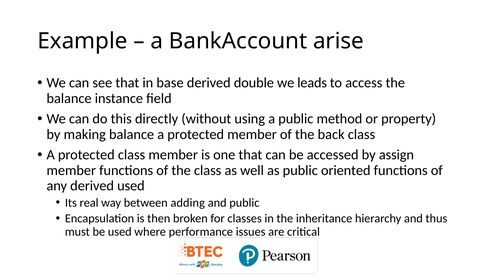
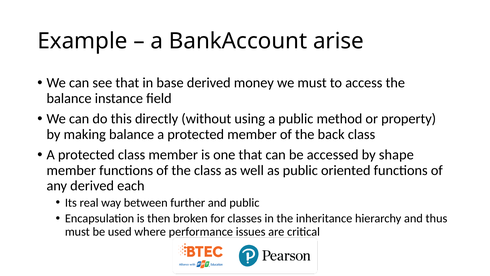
double: double -> money
we leads: leads -> must
assign: assign -> shape
derived used: used -> each
adding: adding -> further
